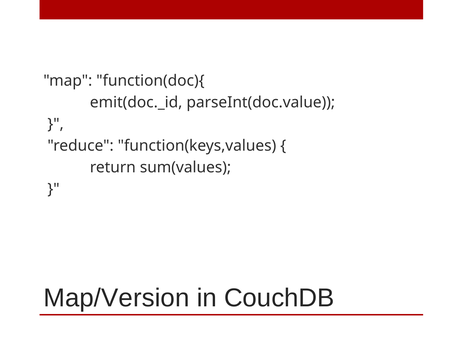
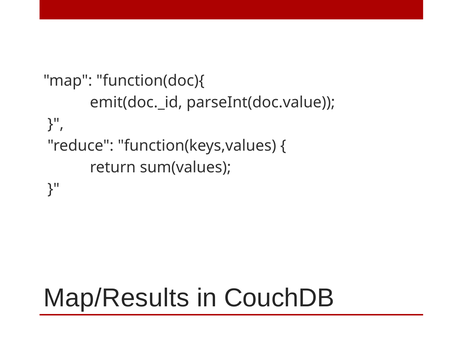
Map/Version: Map/Version -> Map/Results
